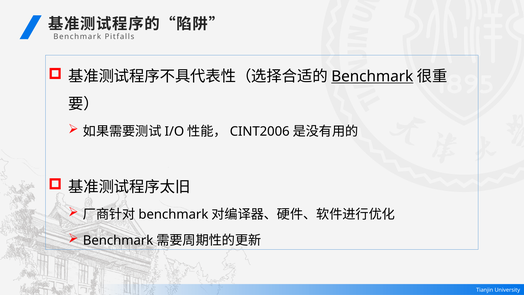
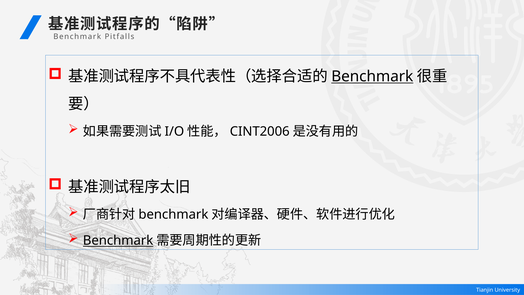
Benchmark at (118, 240) underline: none -> present
